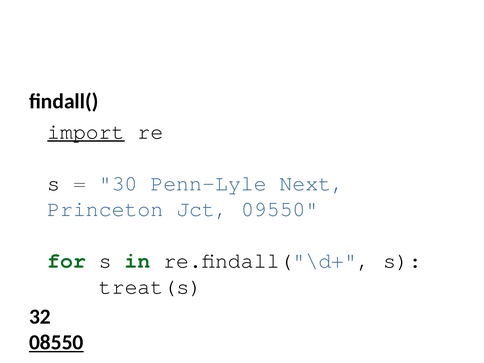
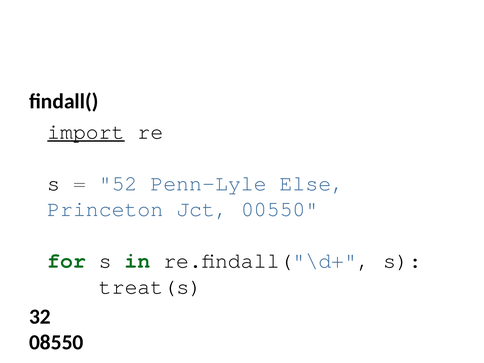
30: 30 -> 52
Next: Next -> Else
09550: 09550 -> 00550
08550 underline: present -> none
